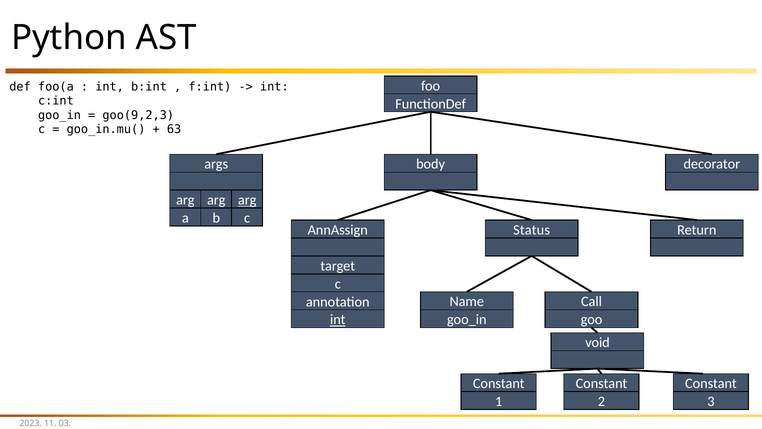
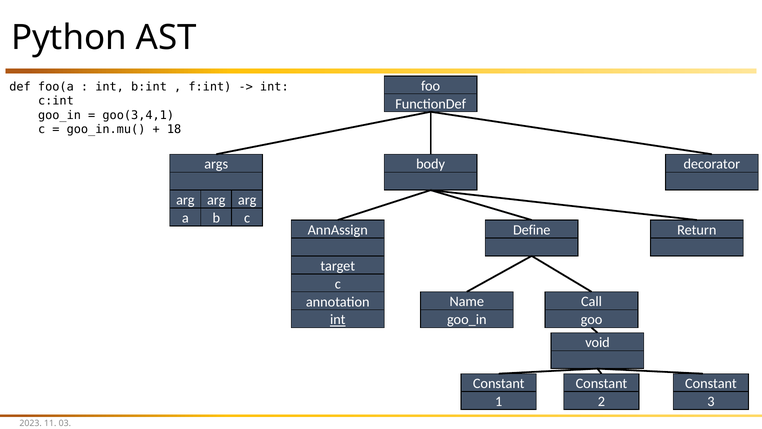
goo(9,2,3: goo(9,2,3 -> goo(3,4,1
63: 63 -> 18
arg at (247, 200) underline: present -> none
Status: Status -> Define
